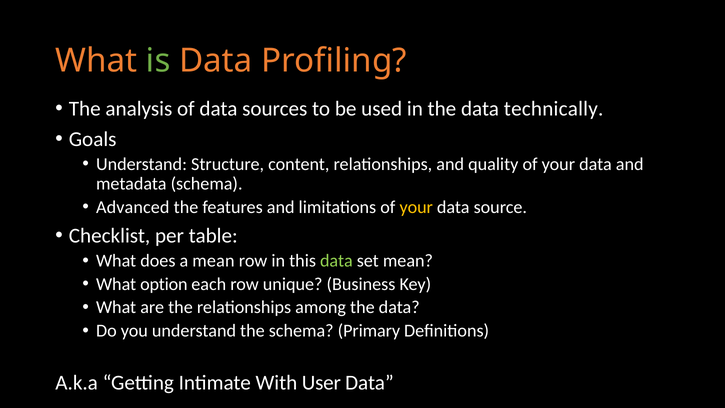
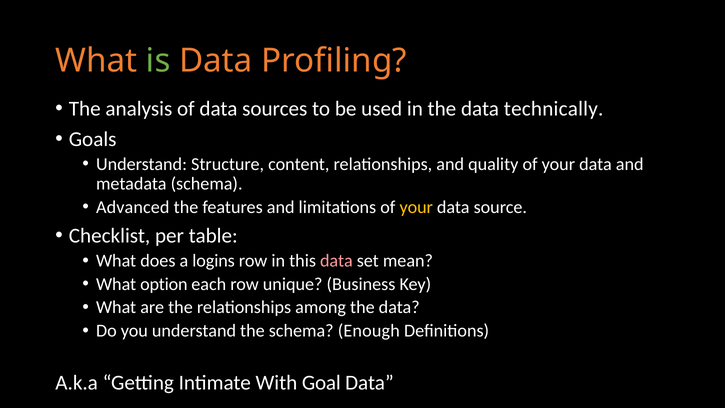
a mean: mean -> logins
data at (336, 261) colour: light green -> pink
Primary: Primary -> Enough
User: User -> Goal
